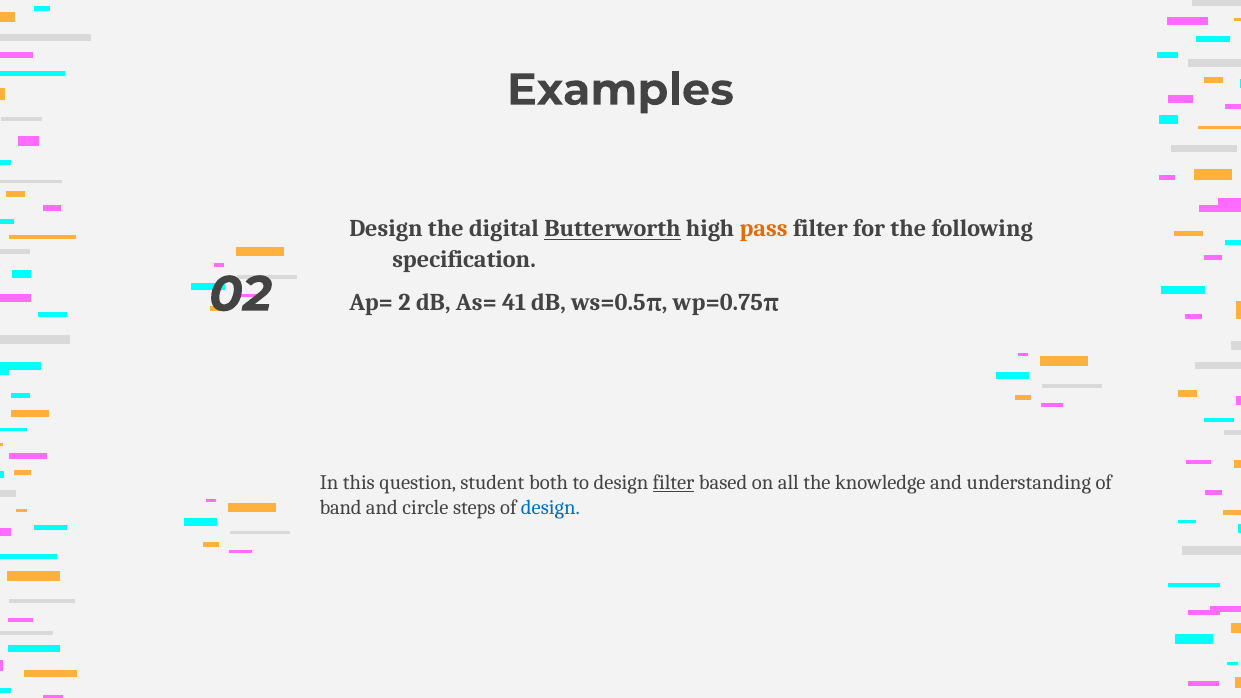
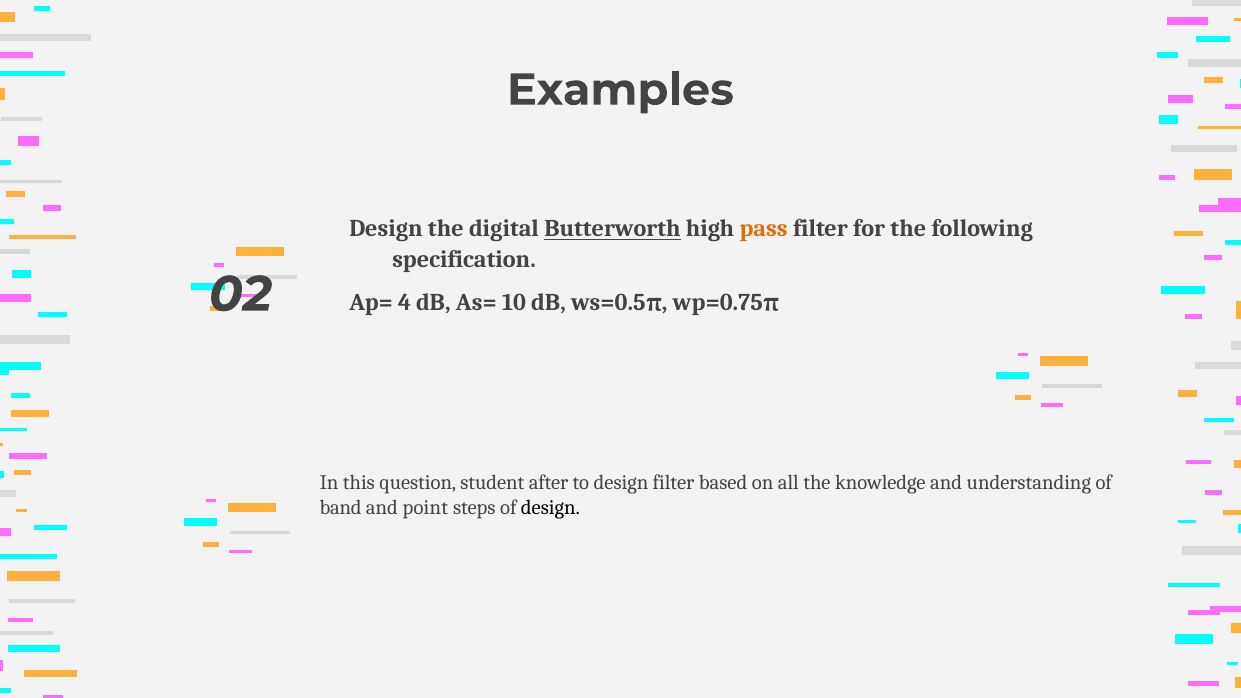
2: 2 -> 4
41: 41 -> 10
both: both -> after
filter at (674, 483) underline: present -> none
circle: circle -> point
design at (550, 508) colour: blue -> black
